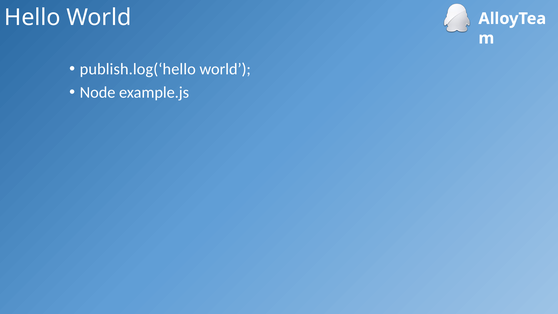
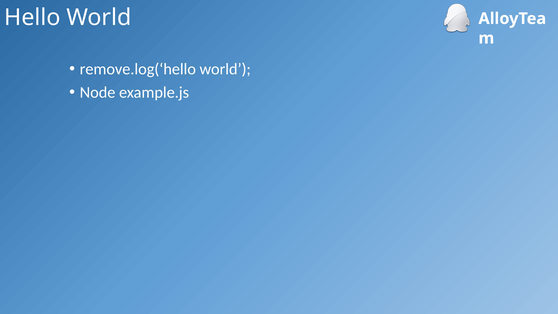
publish.log(‘hello: publish.log(‘hello -> remove.log(‘hello
